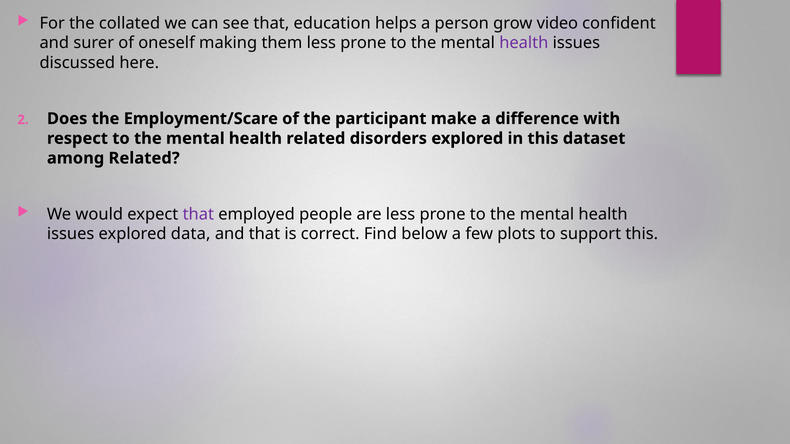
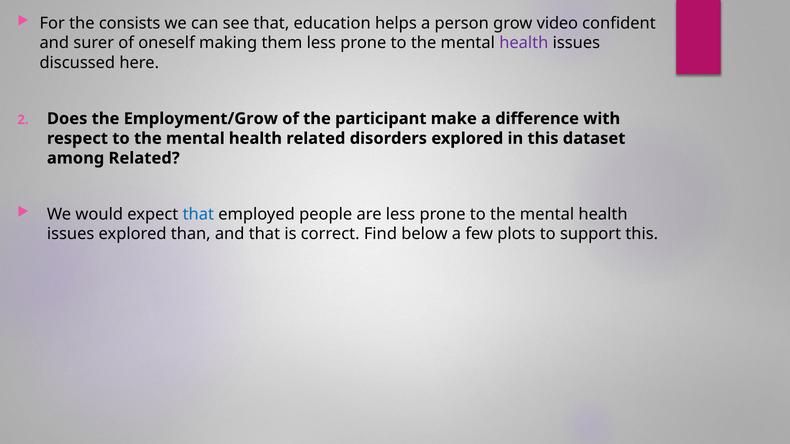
collated: collated -> consists
Employment/Scare: Employment/Scare -> Employment/Grow
that at (198, 214) colour: purple -> blue
data: data -> than
